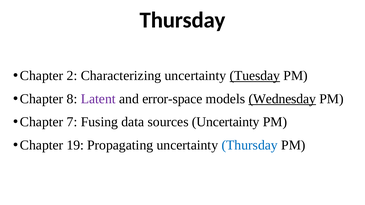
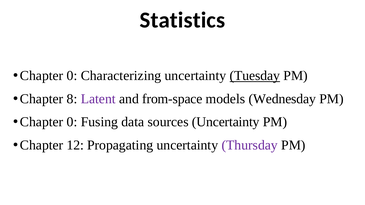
Thursday at (183, 20): Thursday -> Statistics
2 at (72, 76): 2 -> 0
error-space: error-space -> from-space
Wednesday underline: present -> none
7 at (72, 122): 7 -> 0
19: 19 -> 12
Thursday at (250, 145) colour: blue -> purple
